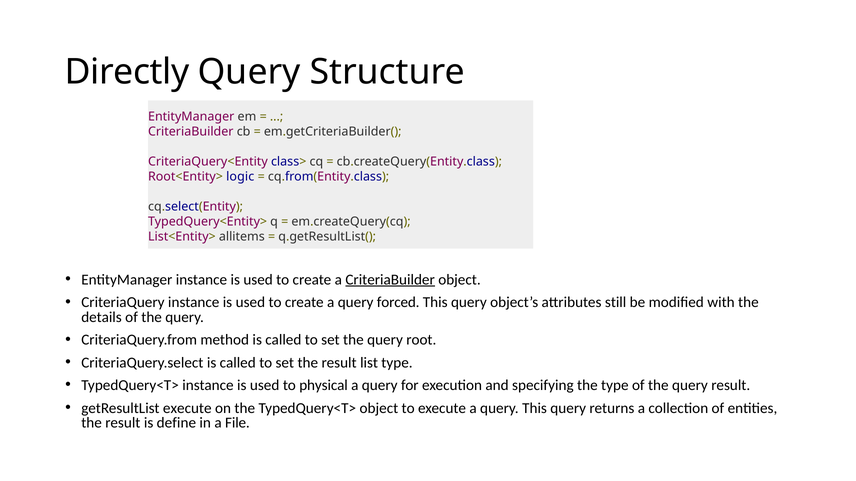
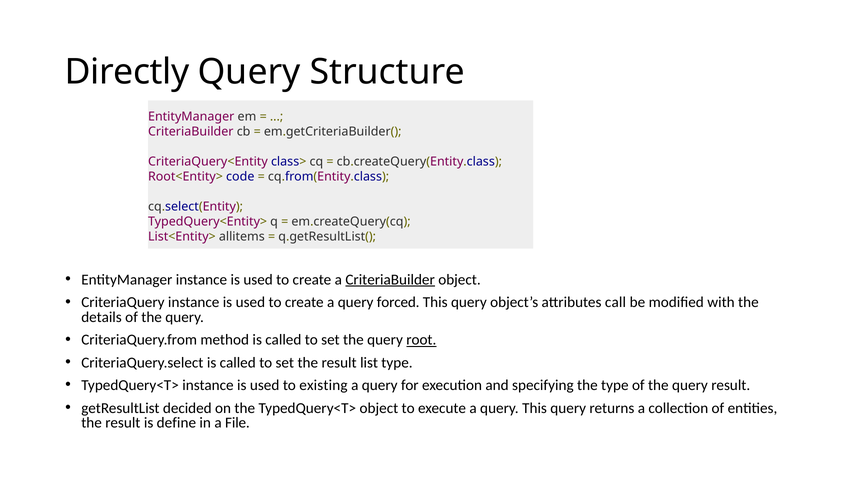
logic: logic -> code
still: still -> call
root underline: none -> present
physical: physical -> existing
getResultList execute: execute -> decided
